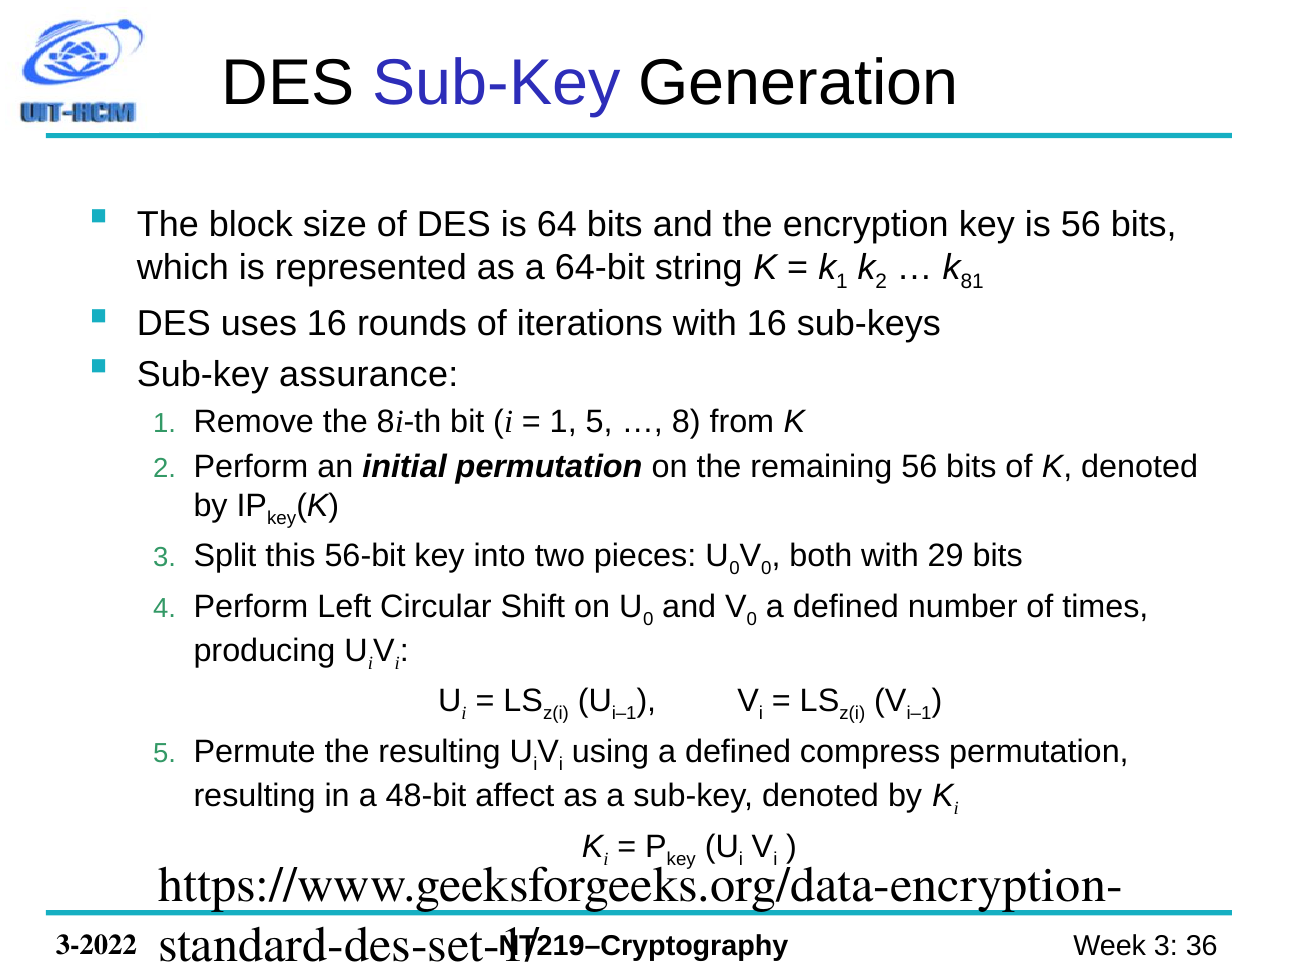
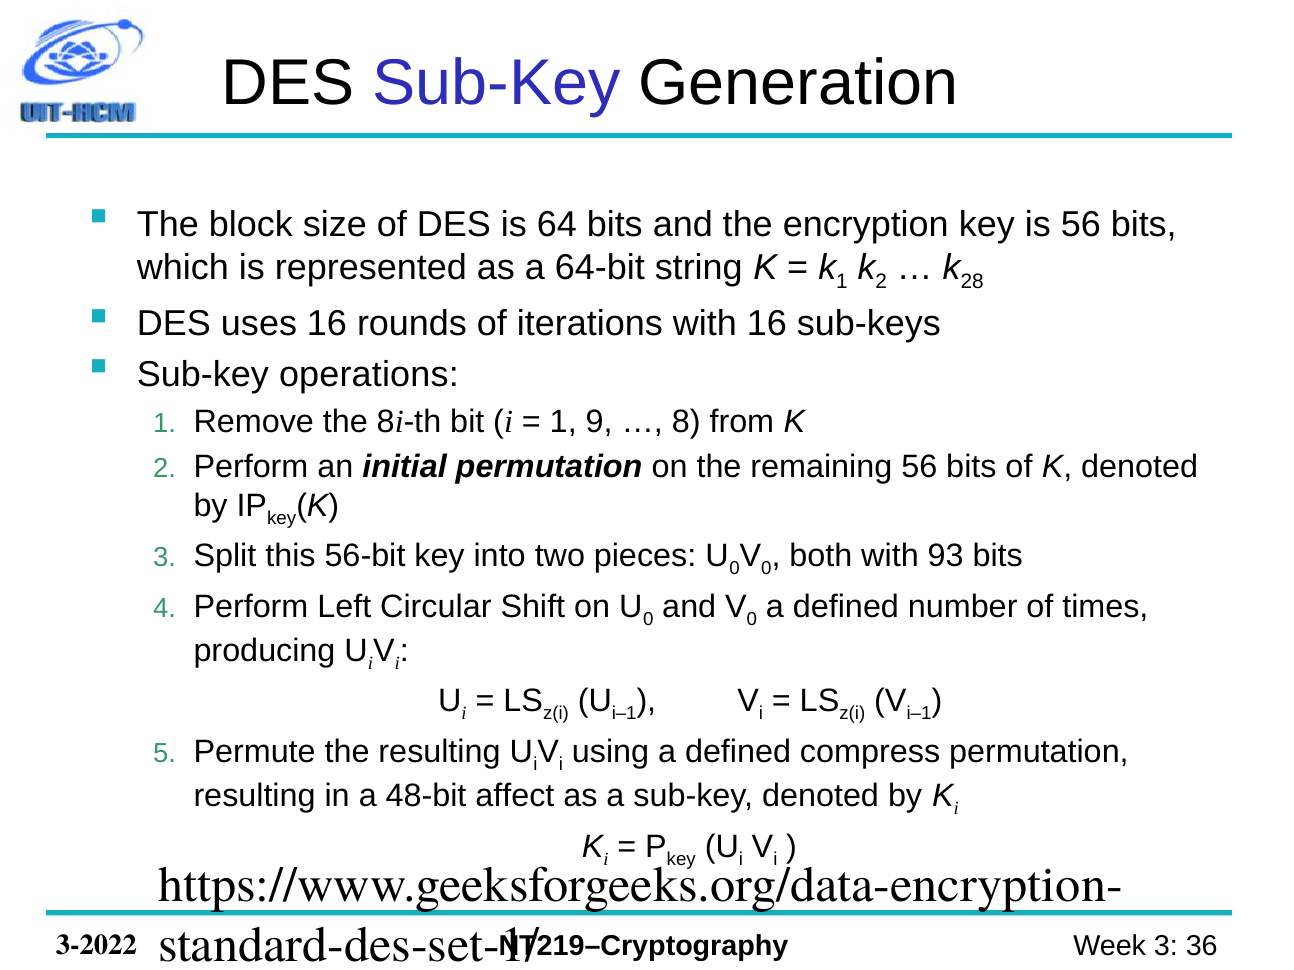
81: 81 -> 28
assurance: assurance -> operations
1 5: 5 -> 9
29: 29 -> 93
